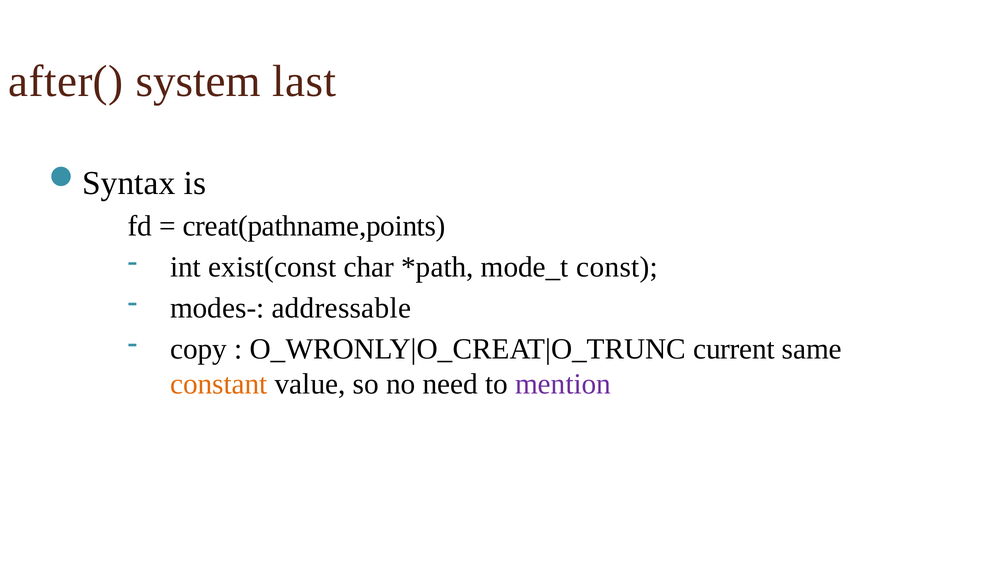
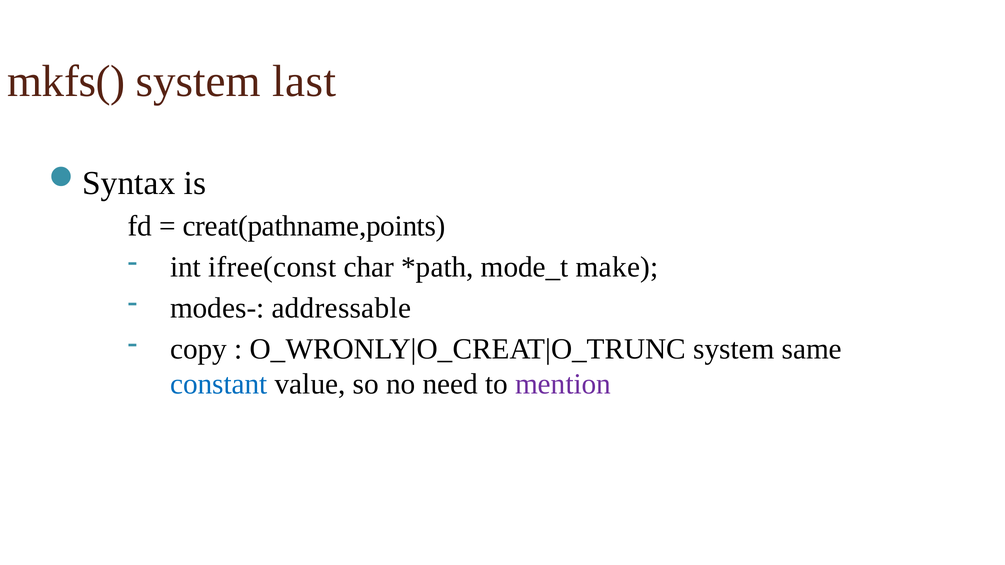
after(: after( -> mkfs(
exist(const: exist(const -> ifree(const
const: const -> make
current at (734, 349): current -> system
constant colour: orange -> blue
